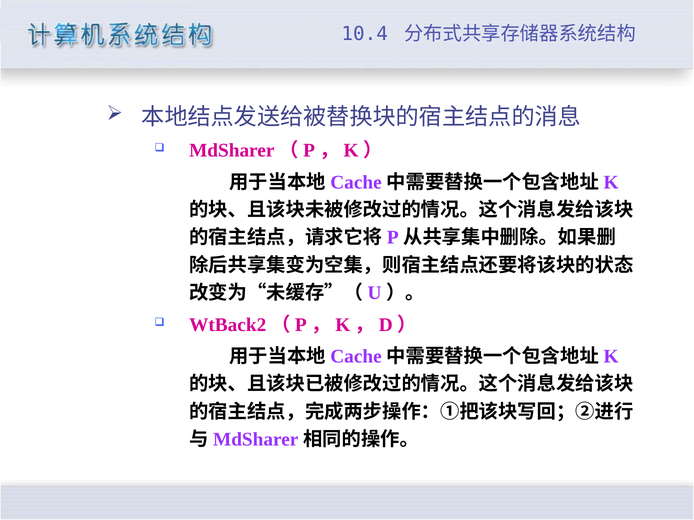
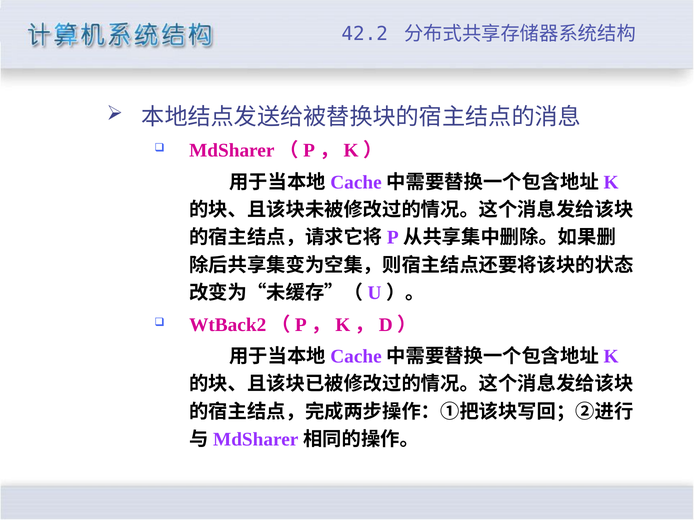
10.4: 10.4 -> 42.2
